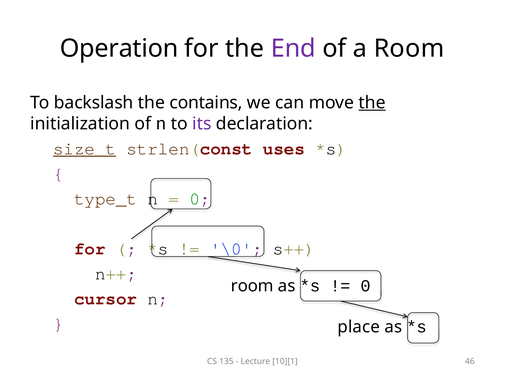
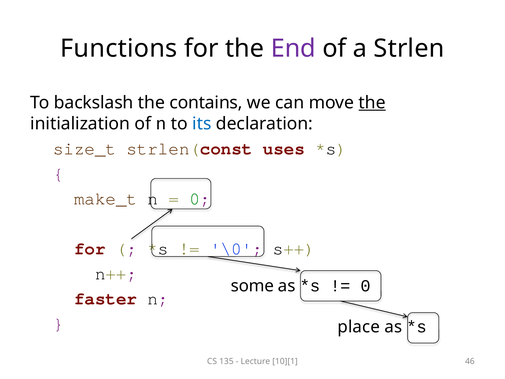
Operation: Operation -> Functions
a Room: Room -> Strlen
its colour: purple -> blue
size_t underline: present -> none
type_t: type_t -> make_t
room at (252, 286): room -> some
cursor: cursor -> faster
